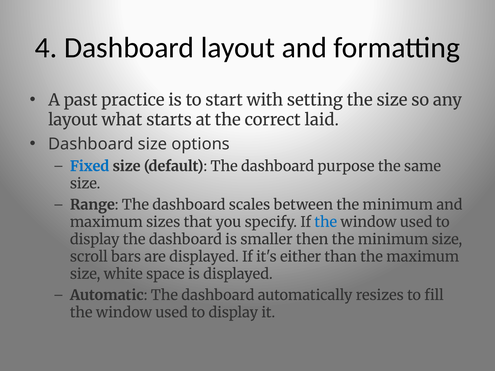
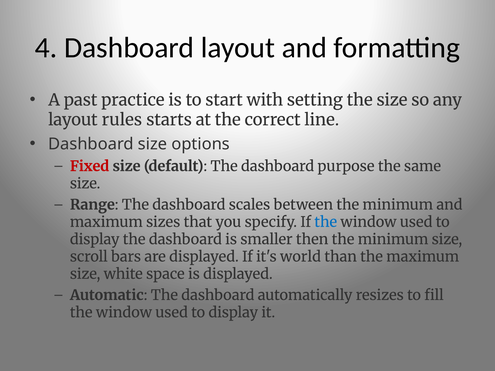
what: what -> rules
laid: laid -> line
Fixed colour: blue -> red
either: either -> world
